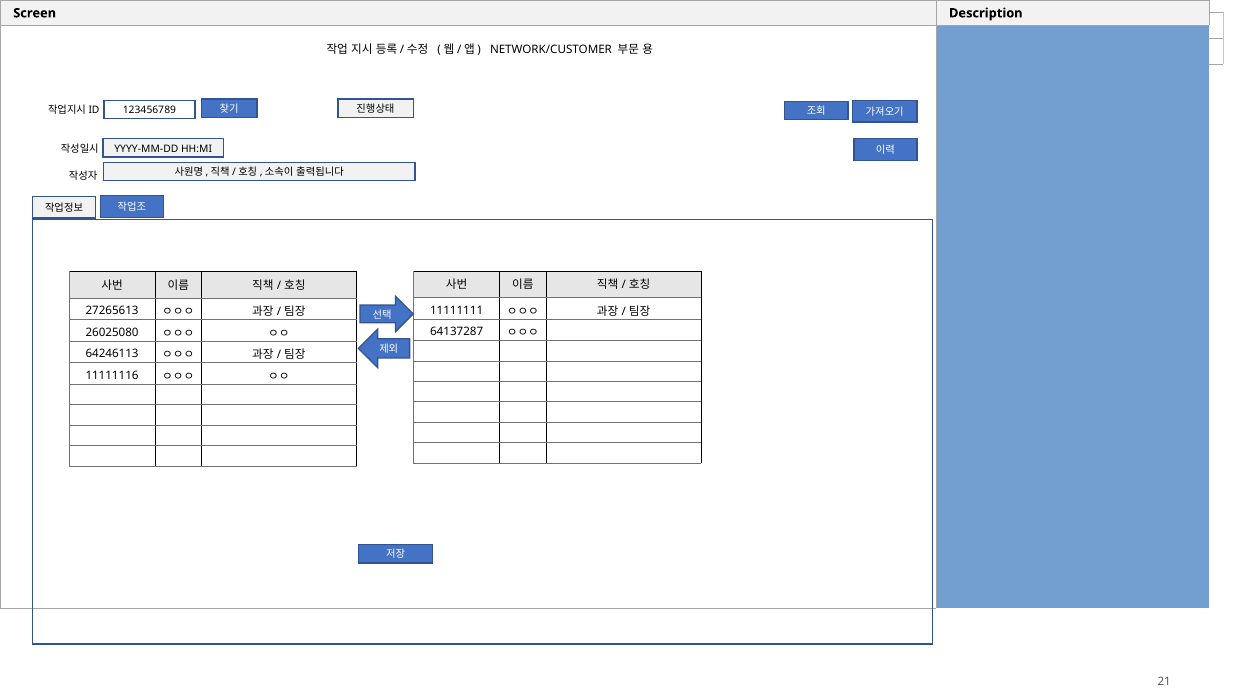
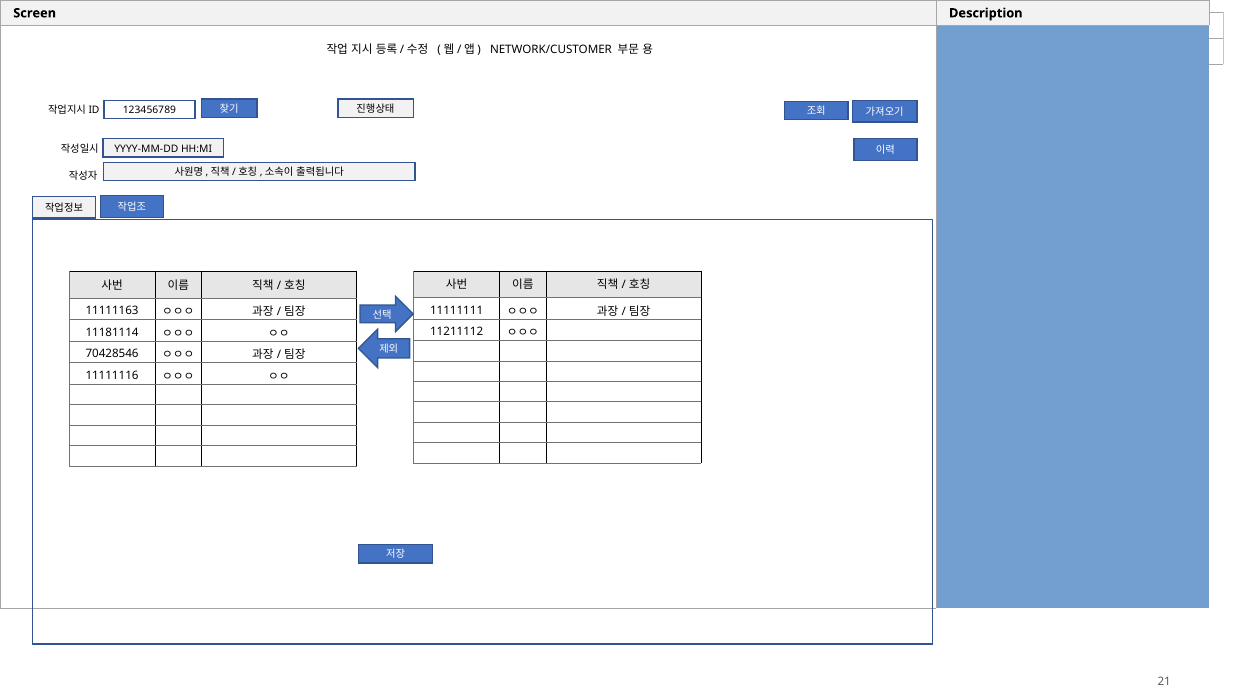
27265613: 27265613 -> 11111163
64137287: 64137287 -> 11211112
26025080: 26025080 -> 11181114
64246113: 64246113 -> 70428546
